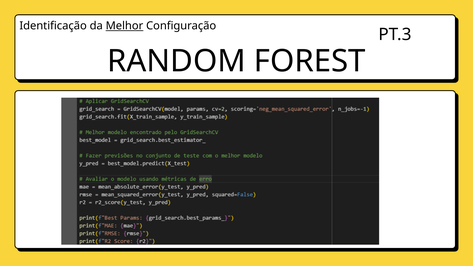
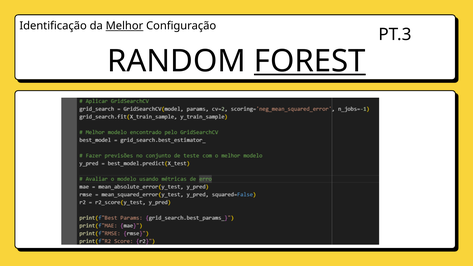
FOREST underline: none -> present
